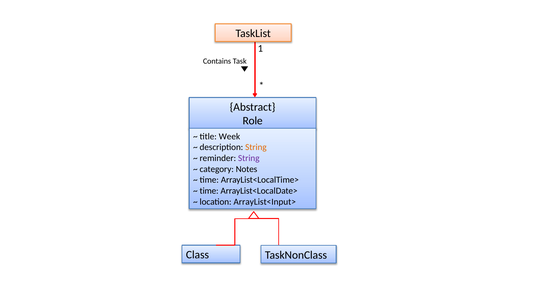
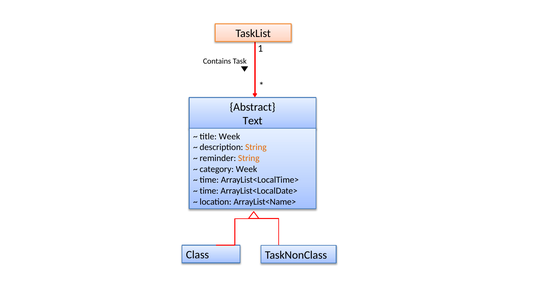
Role: Role -> Text
String at (249, 158) colour: purple -> orange
category Notes: Notes -> Week
ArrayList<Input>: ArrayList<Input> -> ArrayList<Name>
